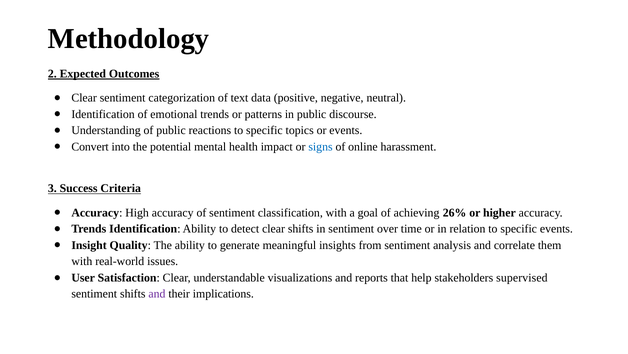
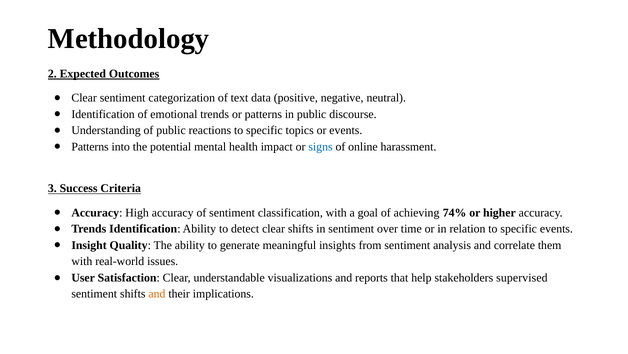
Convert at (90, 146): Convert -> Patterns
26%: 26% -> 74%
and at (157, 293) colour: purple -> orange
